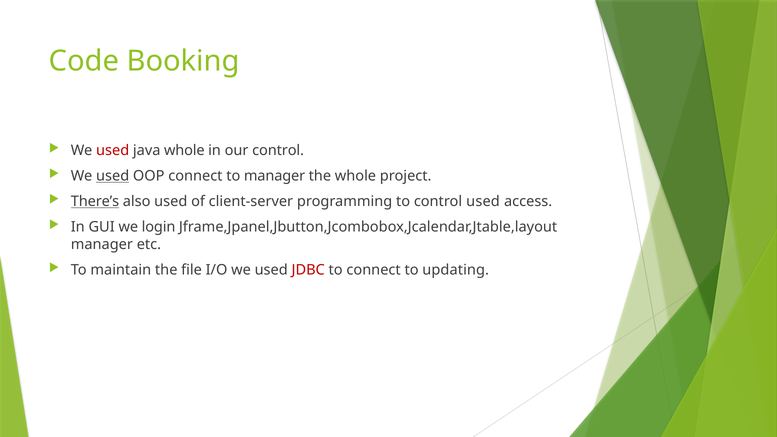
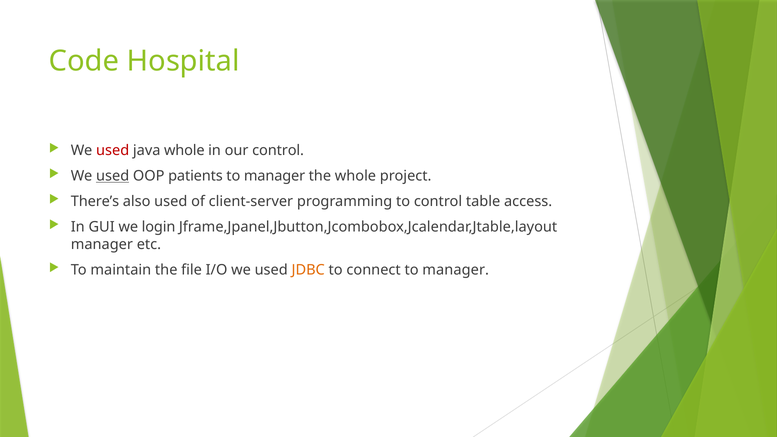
Booking: Booking -> Hospital
OOP connect: connect -> patients
There’s underline: present -> none
control used: used -> table
JDBC colour: red -> orange
connect to updating: updating -> manager
